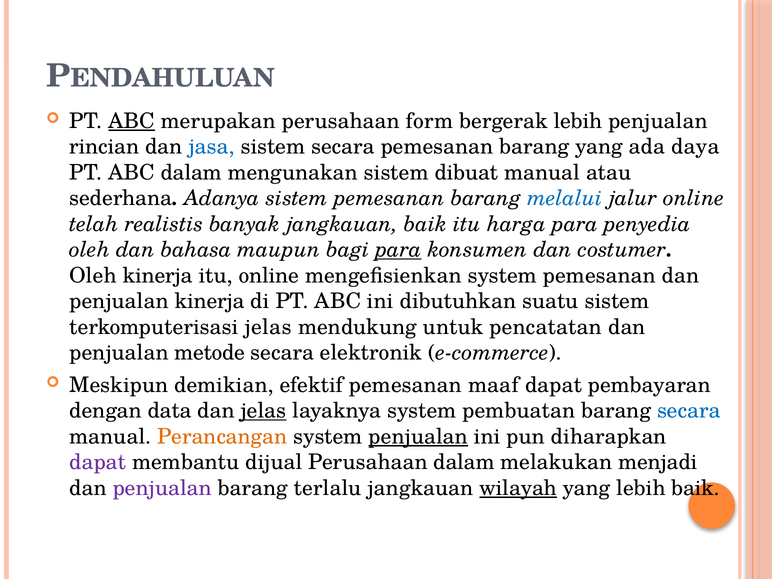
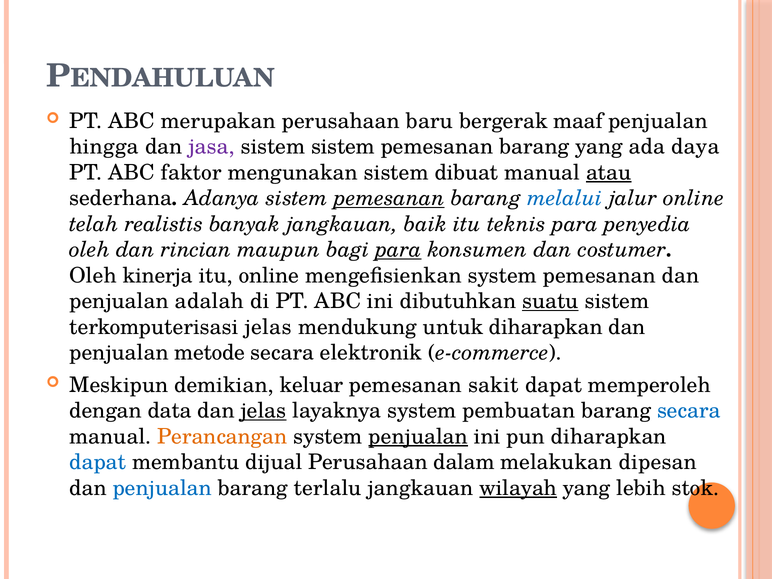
ABC at (132, 121) underline: present -> none
form: form -> baru
bergerak lebih: lebih -> maaf
rincian: rincian -> hingga
jasa colour: blue -> purple
sistem secara: secara -> sistem
ABC dalam: dalam -> faktor
atau underline: none -> present
pemesanan at (389, 198) underline: none -> present
harga: harga -> teknis
bahasa: bahasa -> rincian
penjualan kinerja: kinerja -> adalah
suatu underline: none -> present
untuk pencatatan: pencatatan -> diharapkan
efektif: efektif -> keluar
maaf: maaf -> sakit
pembayaran: pembayaran -> memperoleh
dapat at (98, 462) colour: purple -> blue
menjadi: menjadi -> dipesan
penjualan at (162, 488) colour: purple -> blue
lebih baik: baik -> stok
